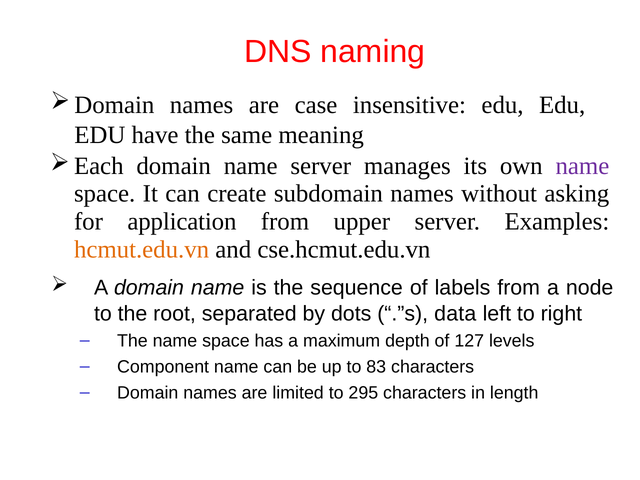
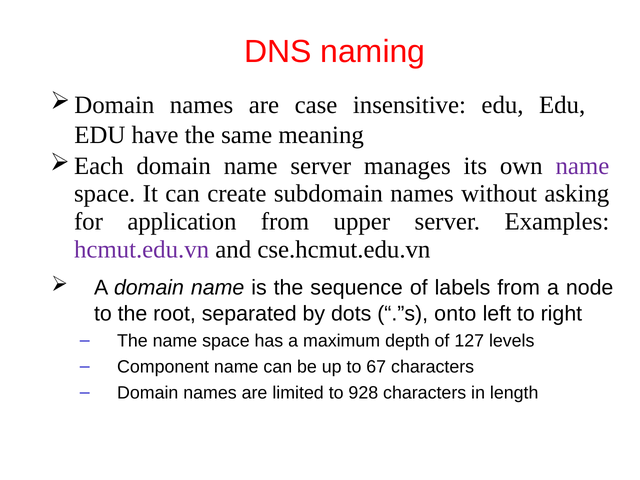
hcmut.edu.vn colour: orange -> purple
data: data -> onto
83: 83 -> 67
295: 295 -> 928
